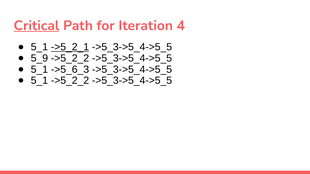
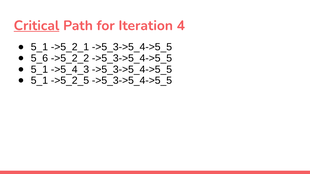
->5_2_1 underline: present -> none
5_9: 5_9 -> 5_6
->5_6_3: ->5_6_3 -> ->5_4_3
5_1 ->5_2_2: ->5_2_2 -> ->5_2_5
